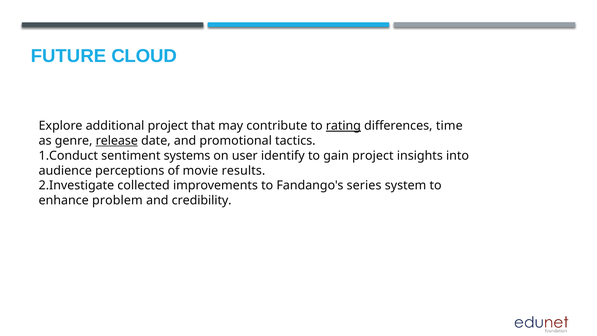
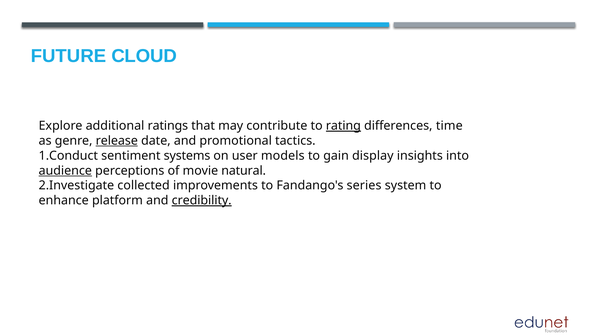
additional project: project -> ratings
identify: identify -> models
gain project: project -> display
audience underline: none -> present
results: results -> natural
problem: problem -> platform
credibility underline: none -> present
